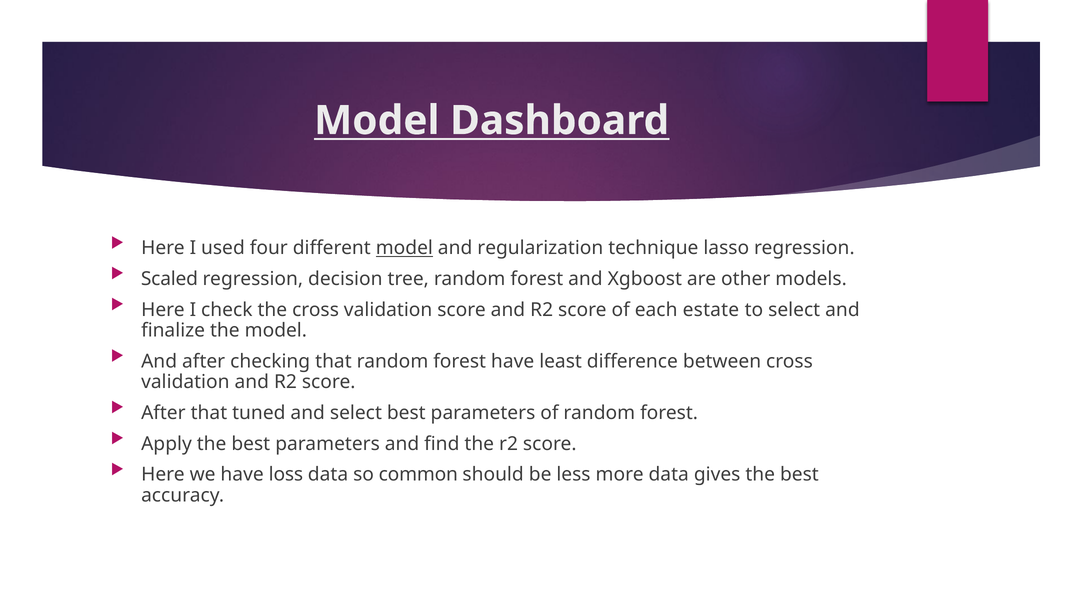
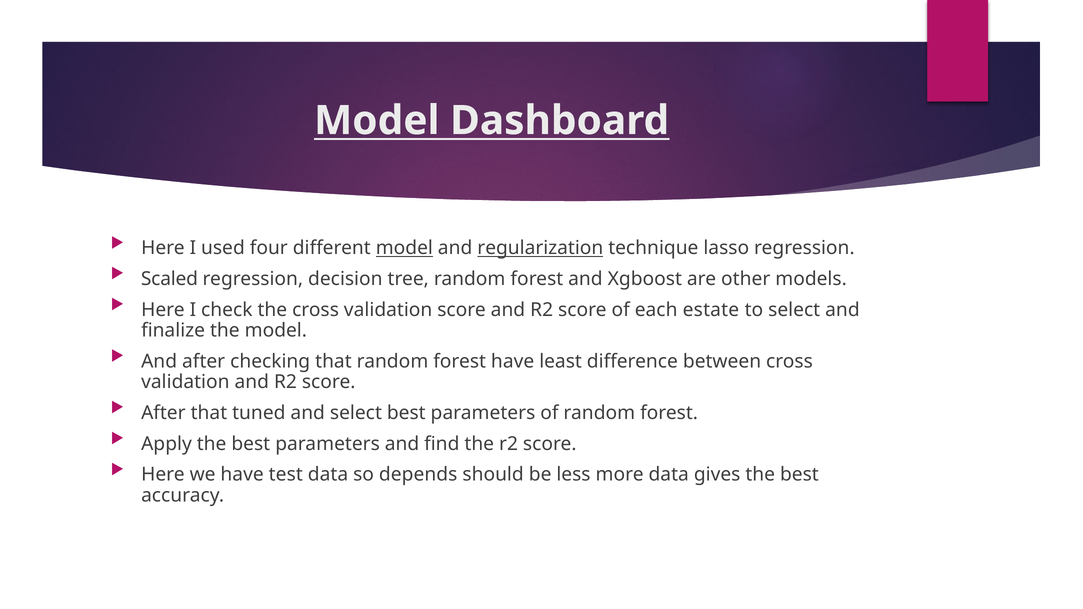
regularization underline: none -> present
loss: loss -> test
common: common -> depends
